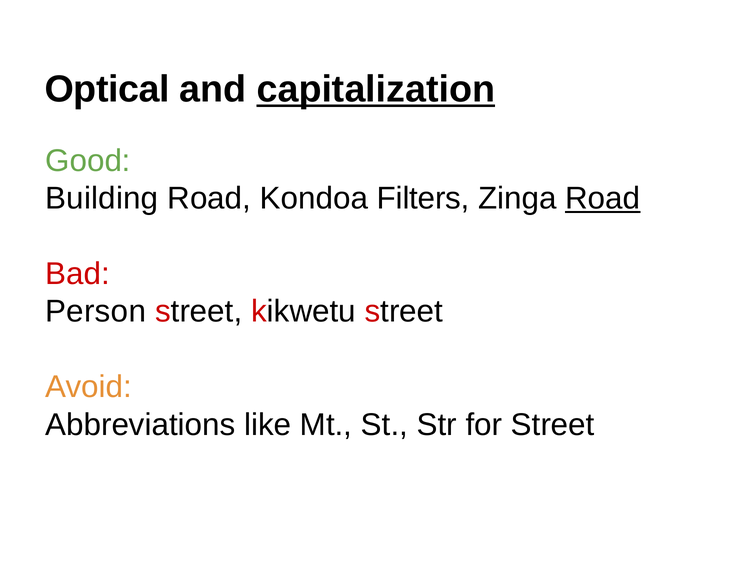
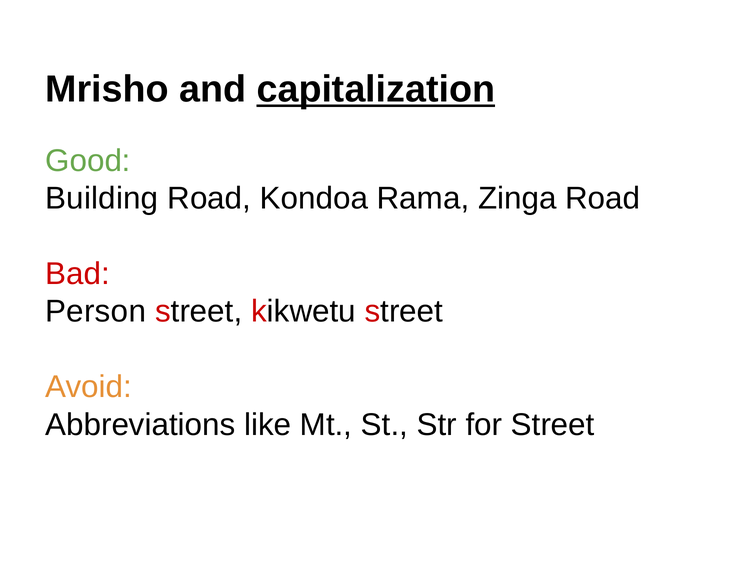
Optical: Optical -> Mrisho
Filters: Filters -> Rama
Road at (603, 198) underline: present -> none
